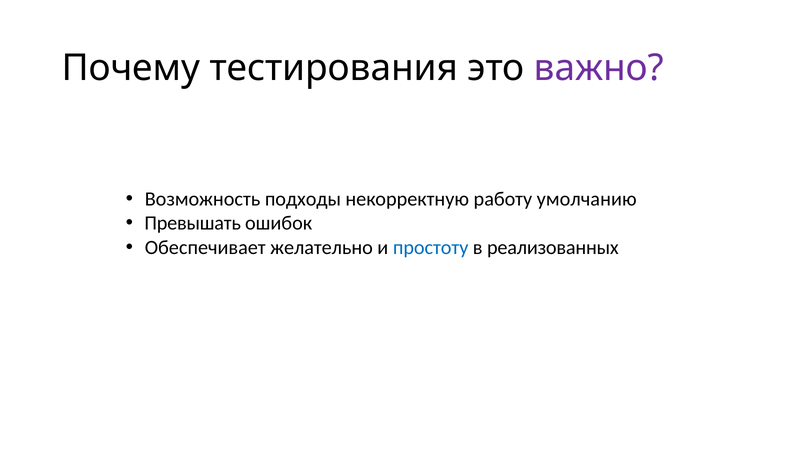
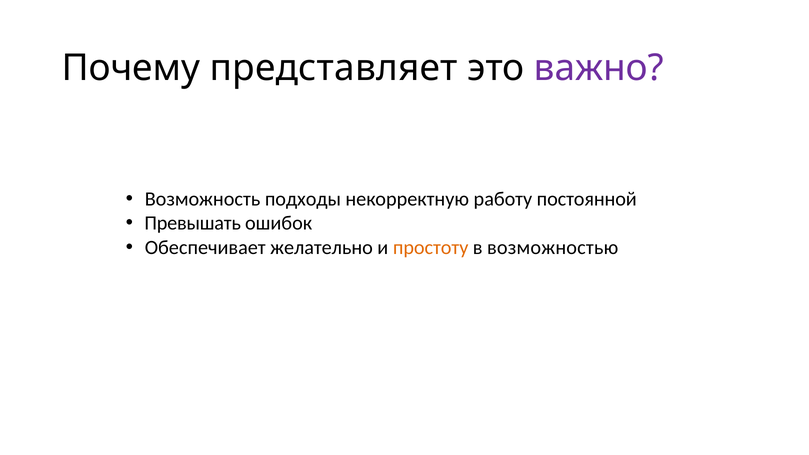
тестирования: тестирования -> представляет
умолчанию: умолчанию -> постоянной
простоту colour: blue -> orange
реализованных: реализованных -> возможностью
